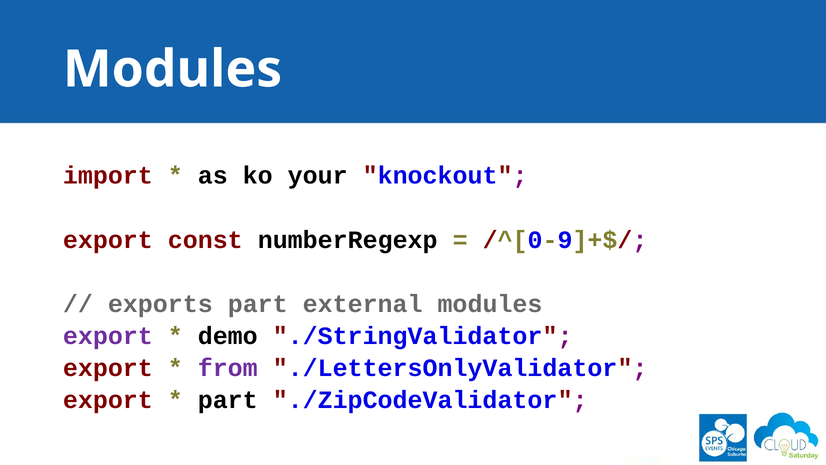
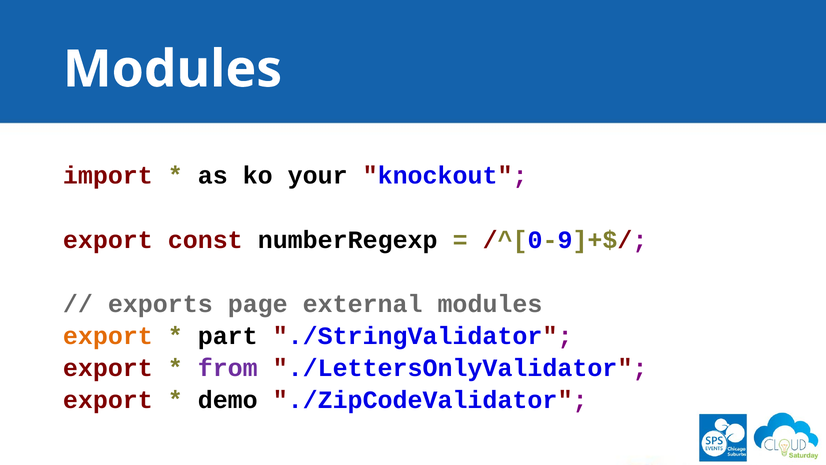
exports part: part -> page
export at (108, 336) colour: purple -> orange
demo: demo -> part
part at (228, 400): part -> demo
